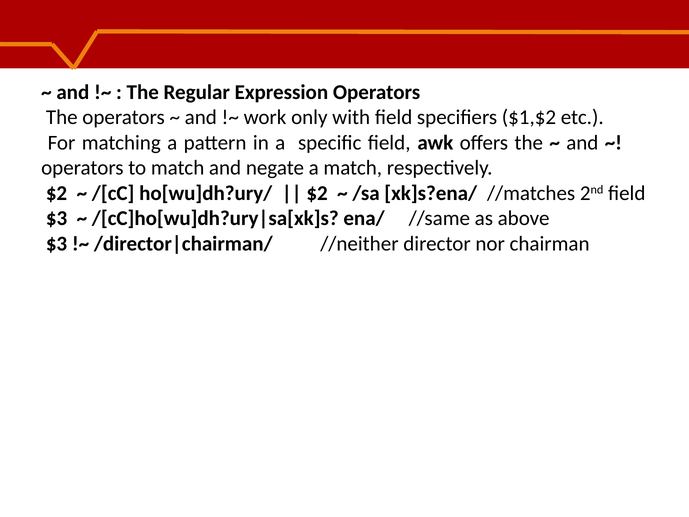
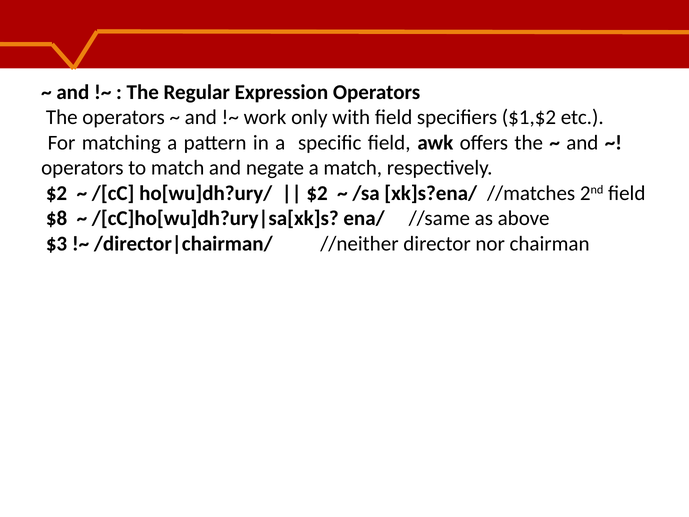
$3 at (57, 218): $3 -> $8
